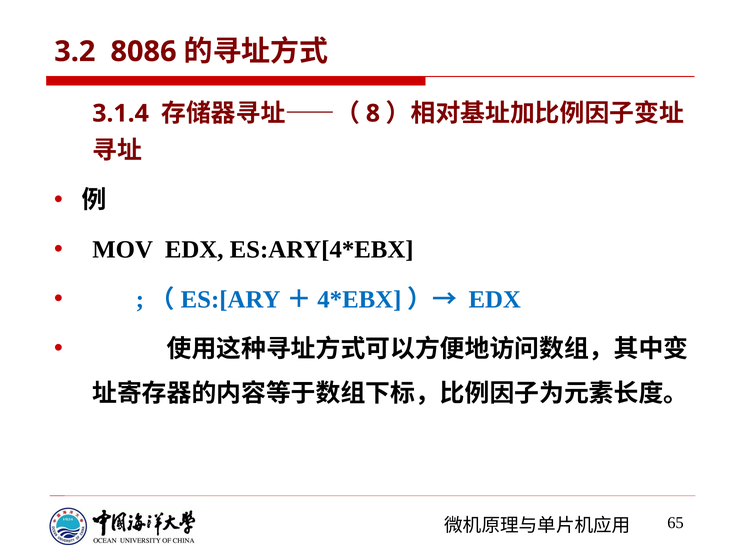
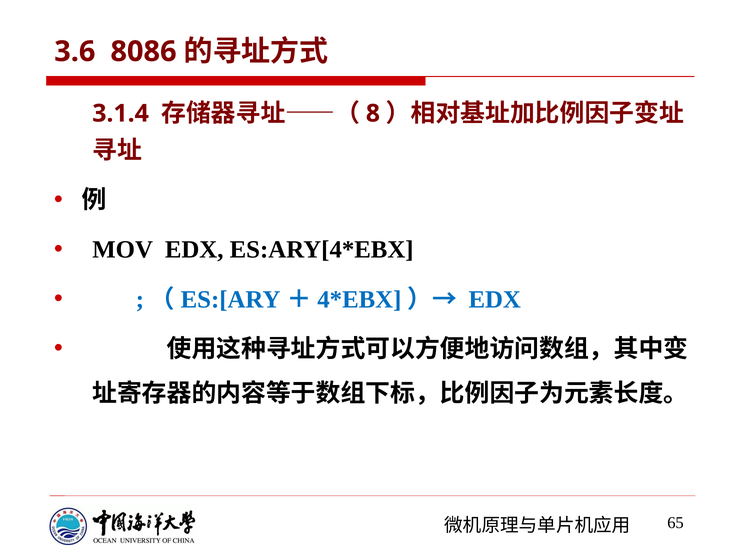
3.2: 3.2 -> 3.6
